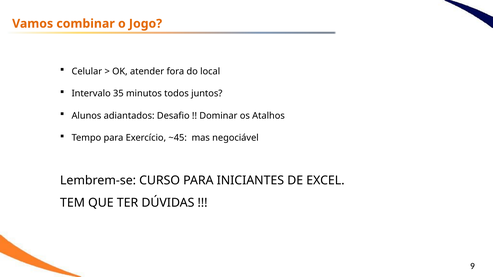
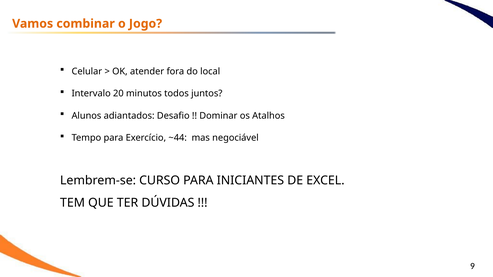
35: 35 -> 20
~45: ~45 -> ~44
